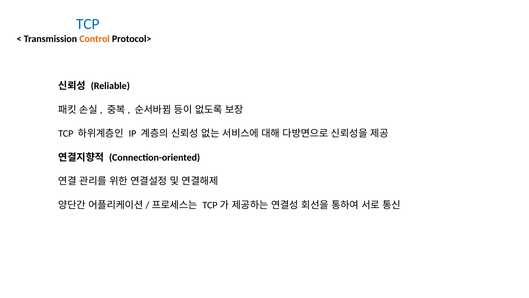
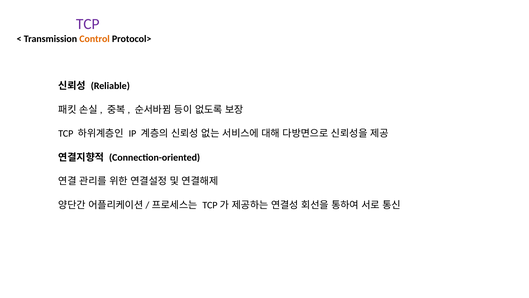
TCP at (88, 24) colour: blue -> purple
